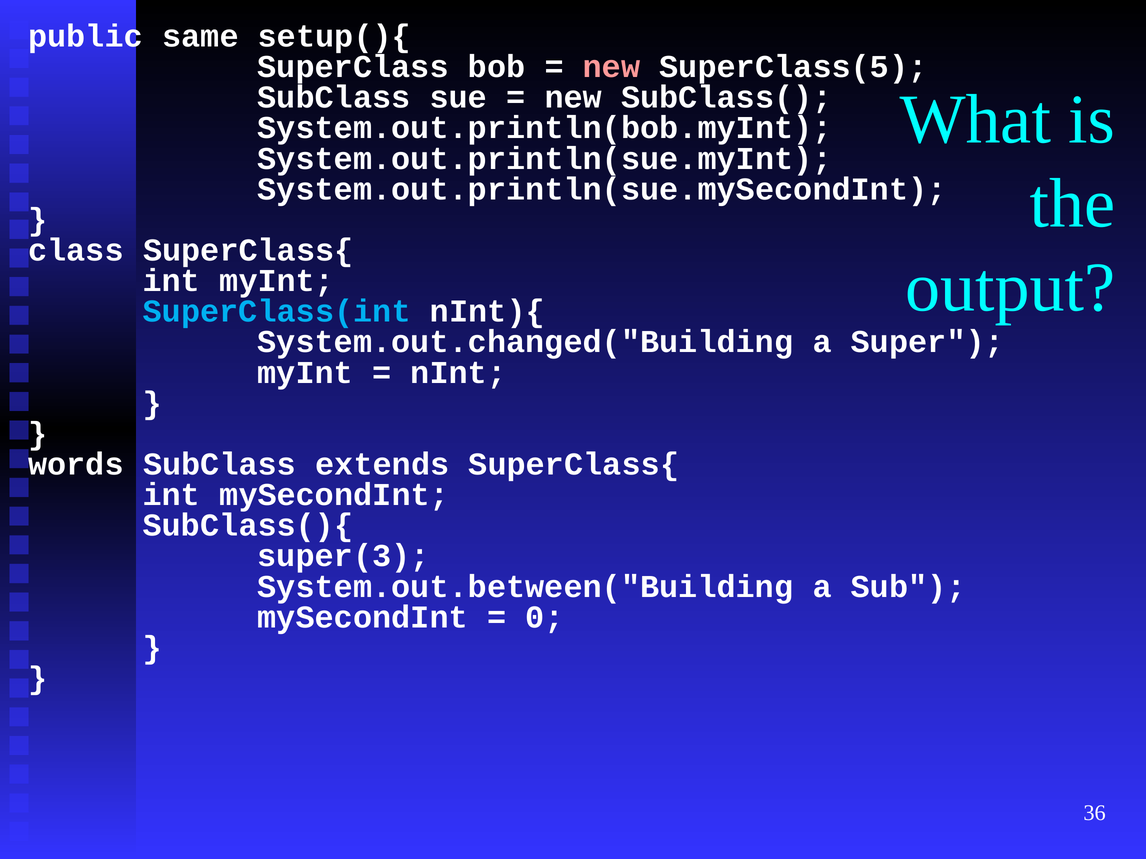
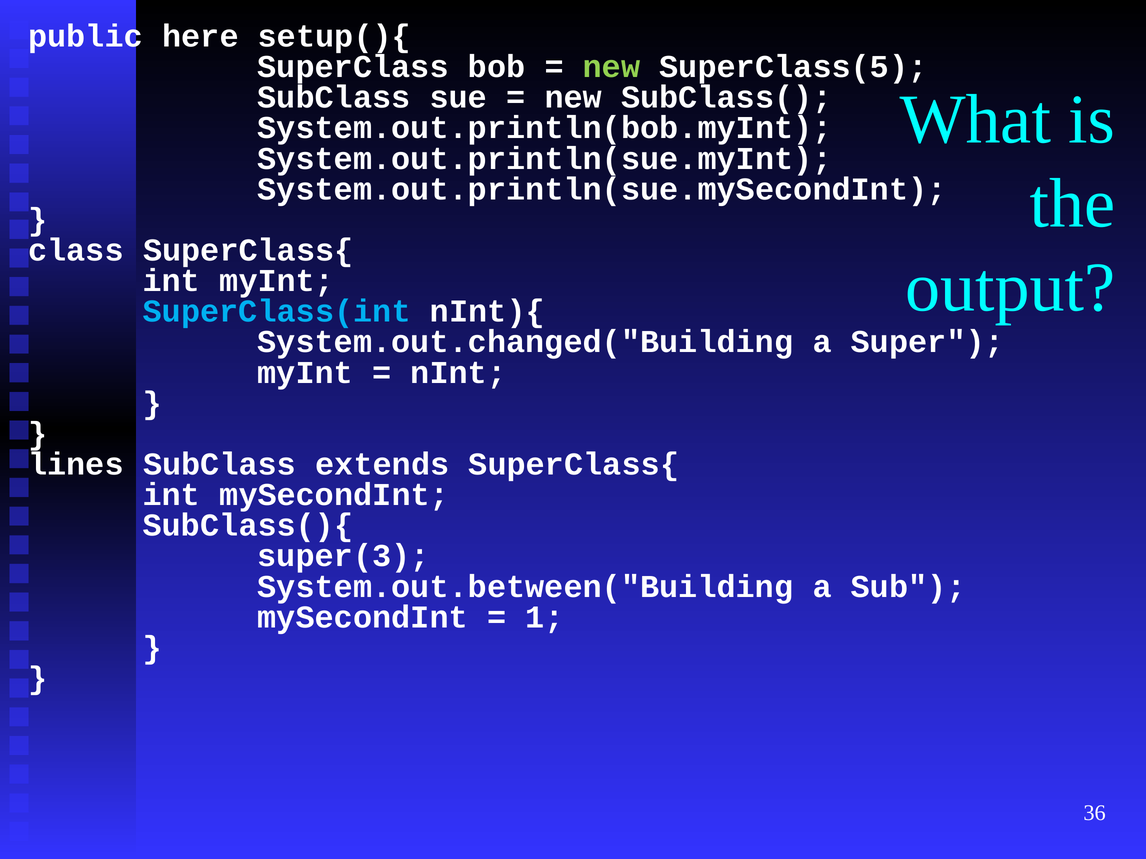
same: same -> here
new at (611, 67) colour: pink -> light green
words: words -> lines
0: 0 -> 1
